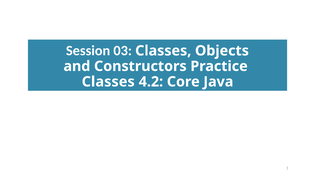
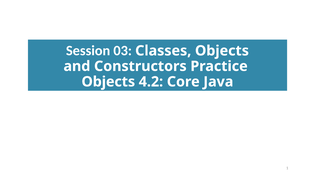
Classes at (108, 81): Classes -> Objects
